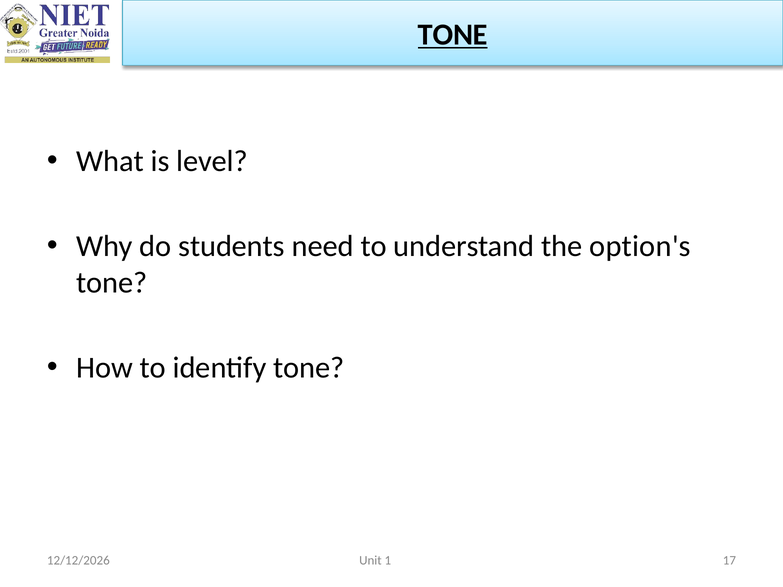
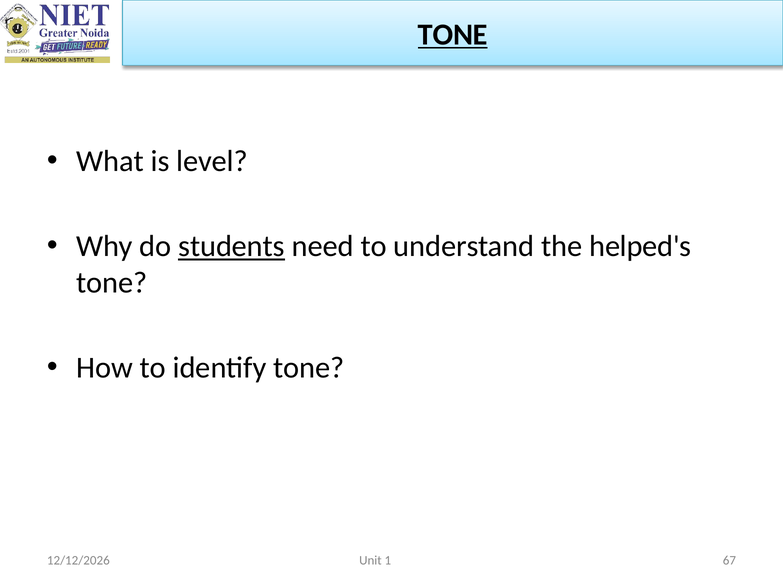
students underline: none -> present
option's: option's -> helped's
17: 17 -> 67
